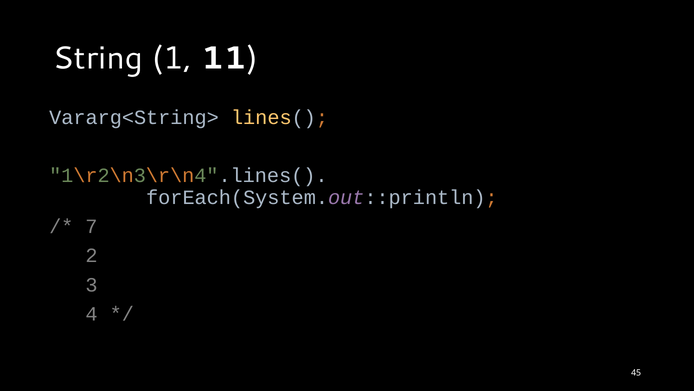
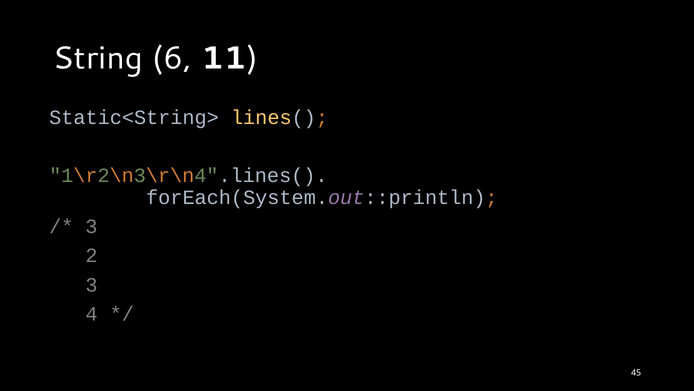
1: 1 -> 6
Vararg<String>: Vararg<String> -> Static<String>
7 at (91, 226): 7 -> 3
